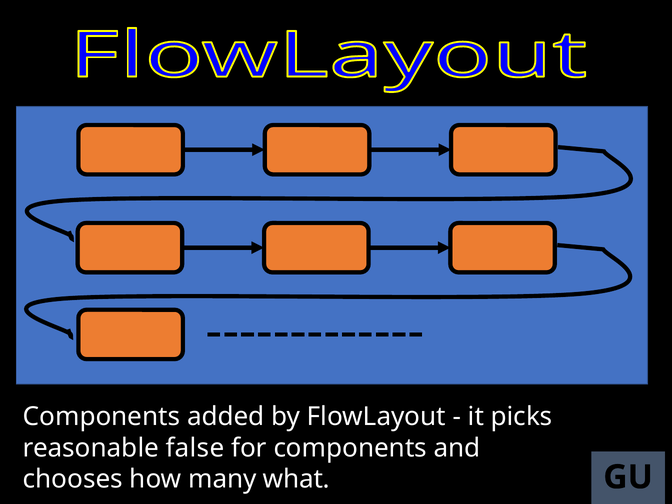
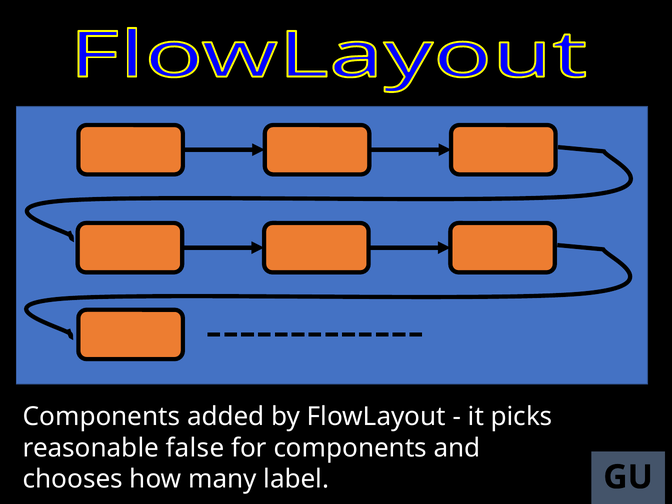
what: what -> label
